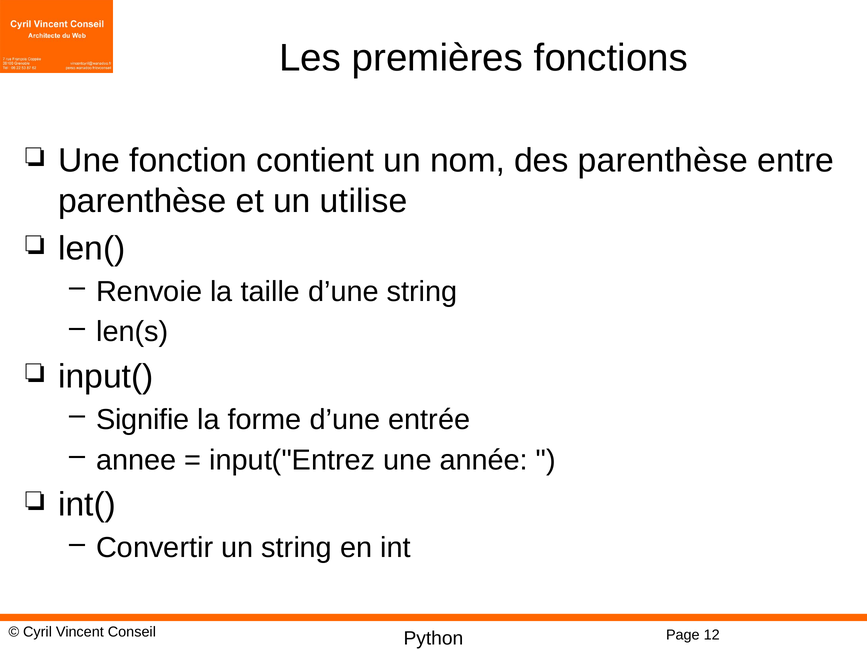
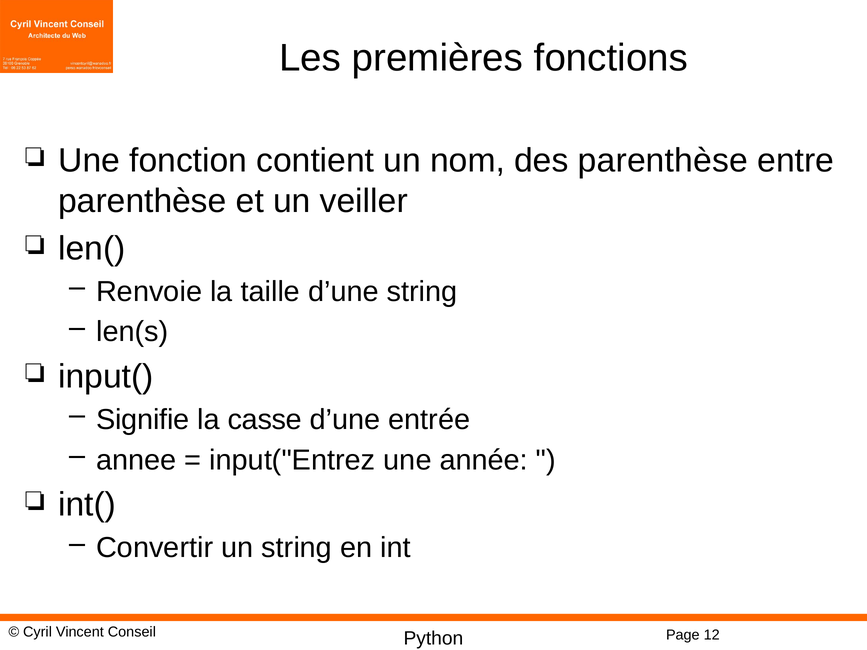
utilise: utilise -> veiller
forme: forme -> casse
